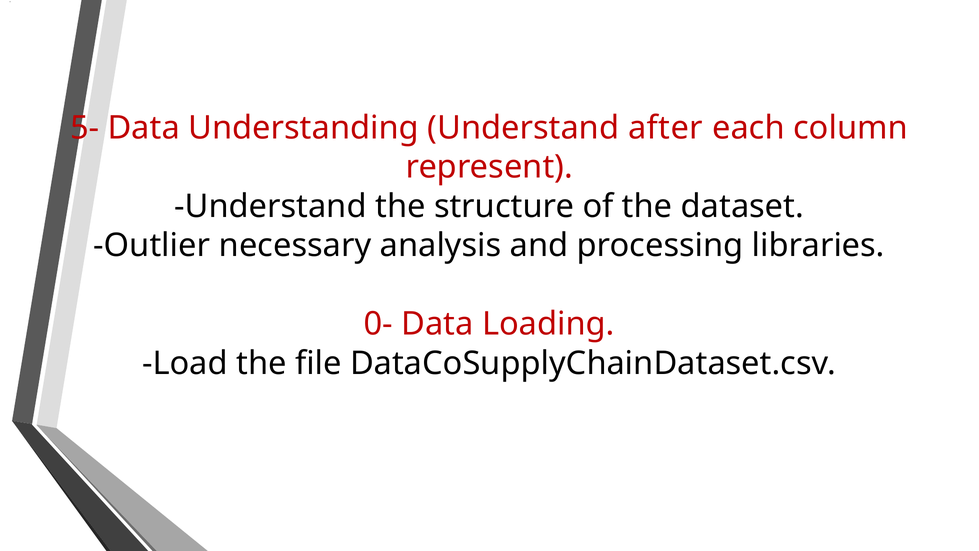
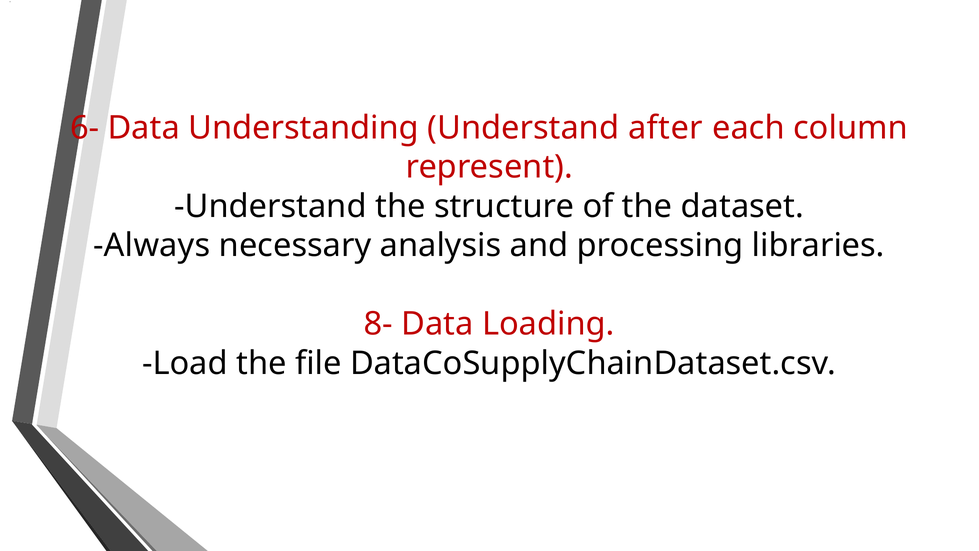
5-: 5- -> 6-
Outlier: Outlier -> Always
0-: 0- -> 8-
